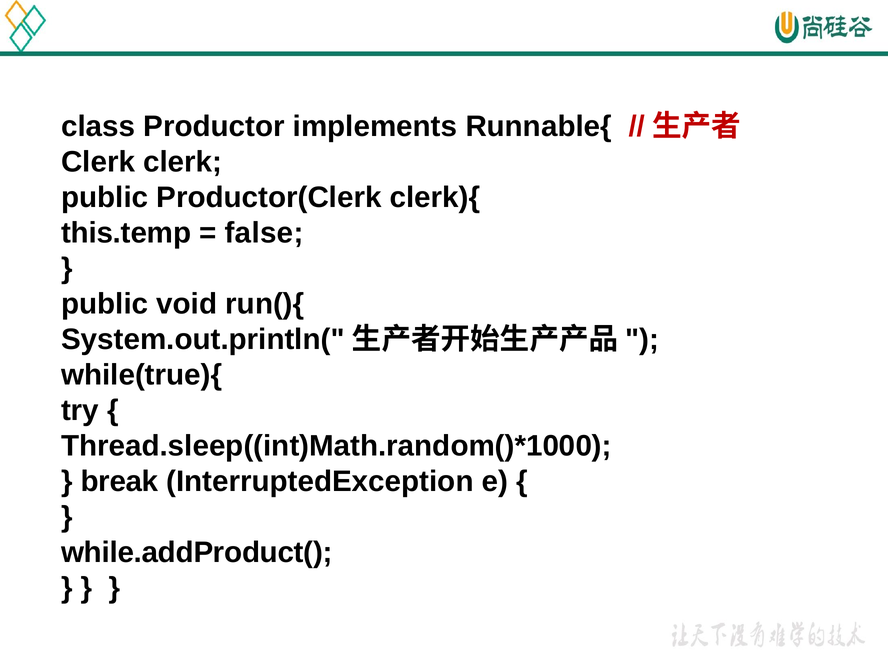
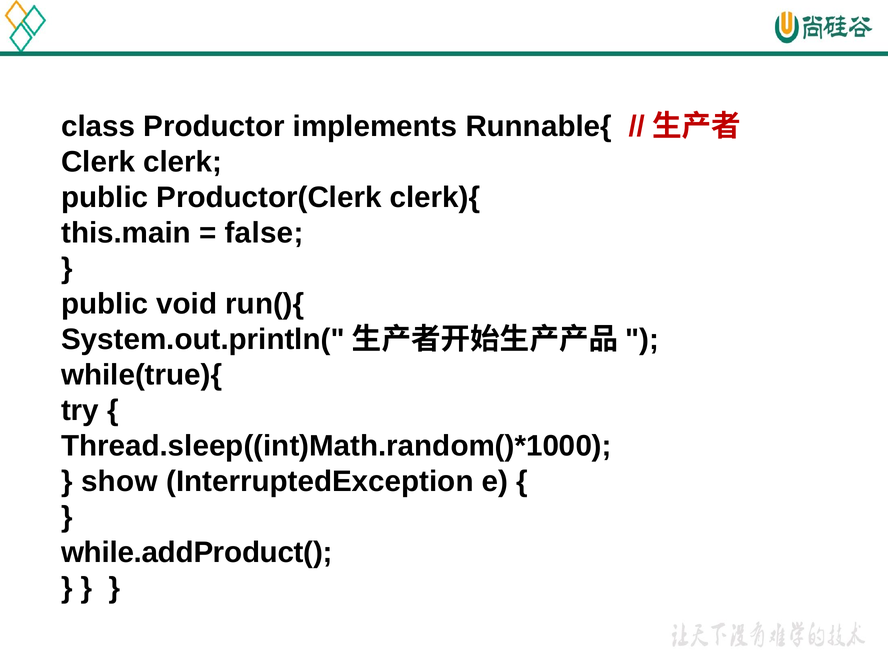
this.temp: this.temp -> this.main
break: break -> show
